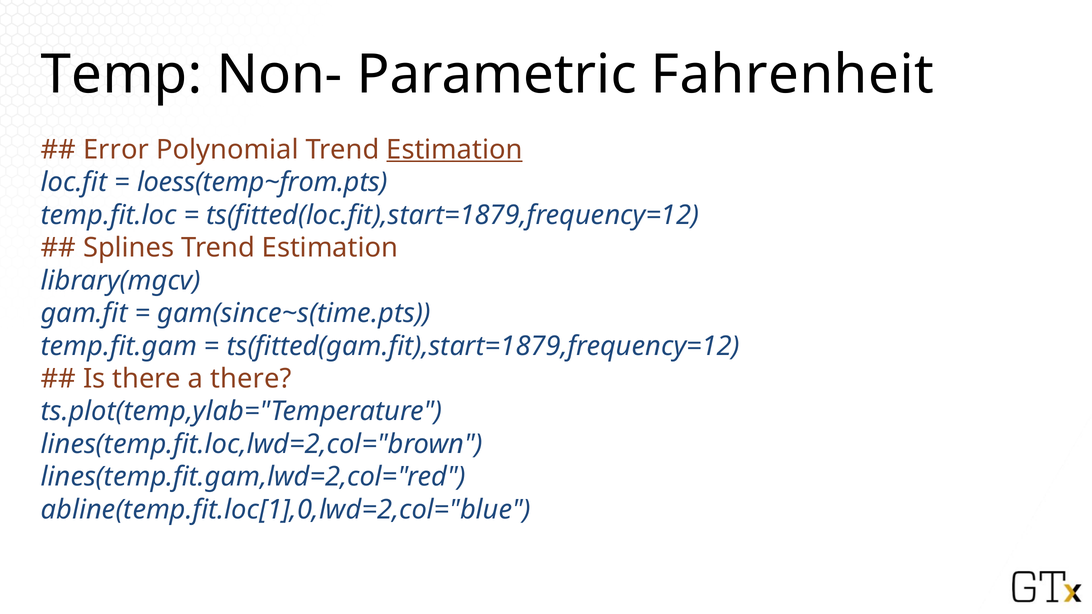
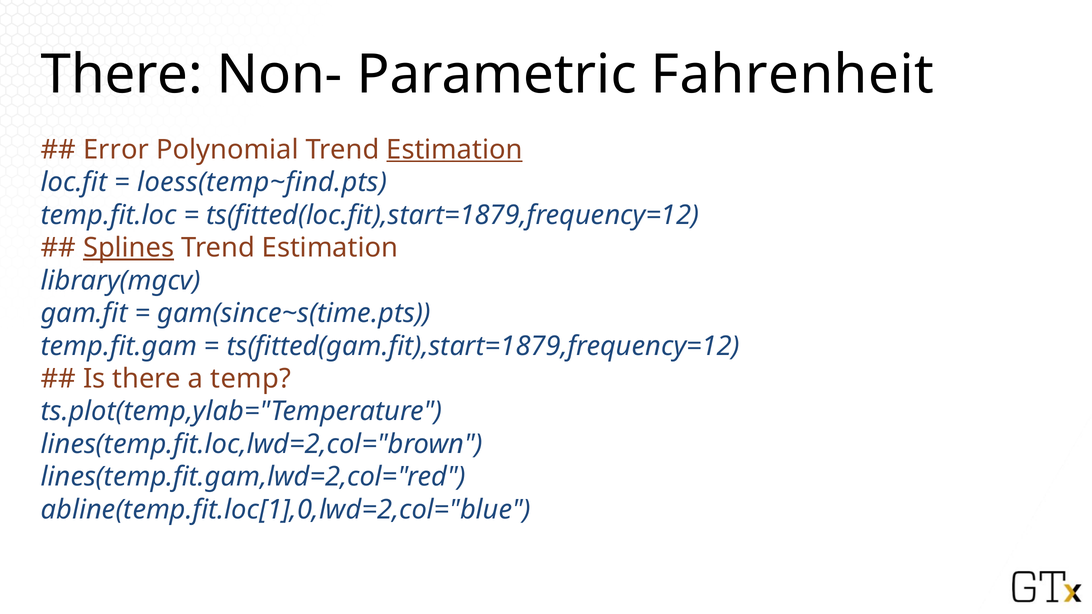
Temp at (122, 75): Temp -> There
loess(temp~from.pts: loess(temp~from.pts -> loess(temp~find.pts
Splines underline: none -> present
a there: there -> temp
